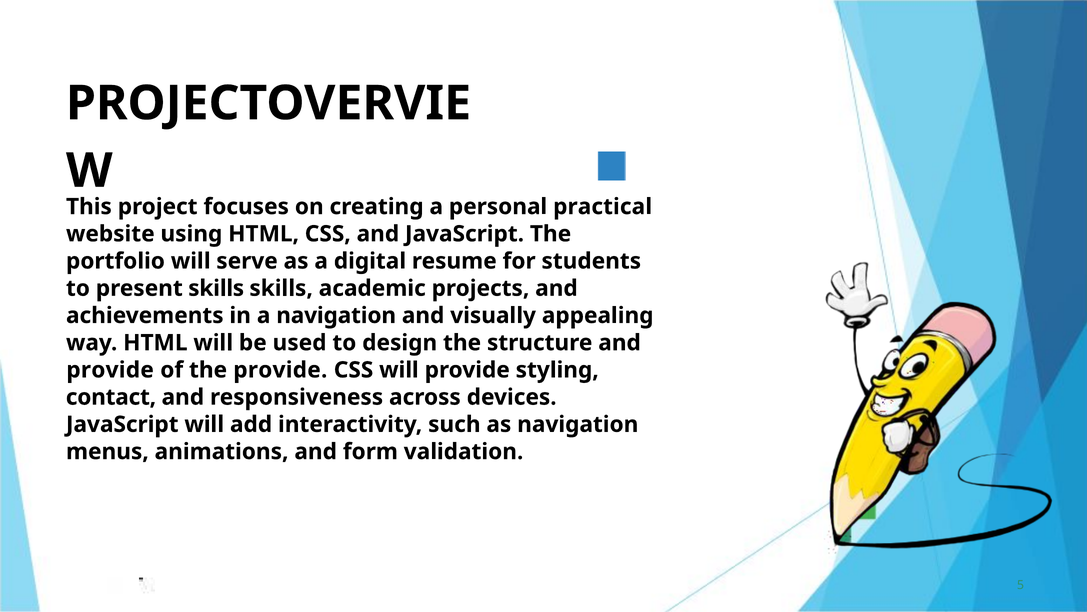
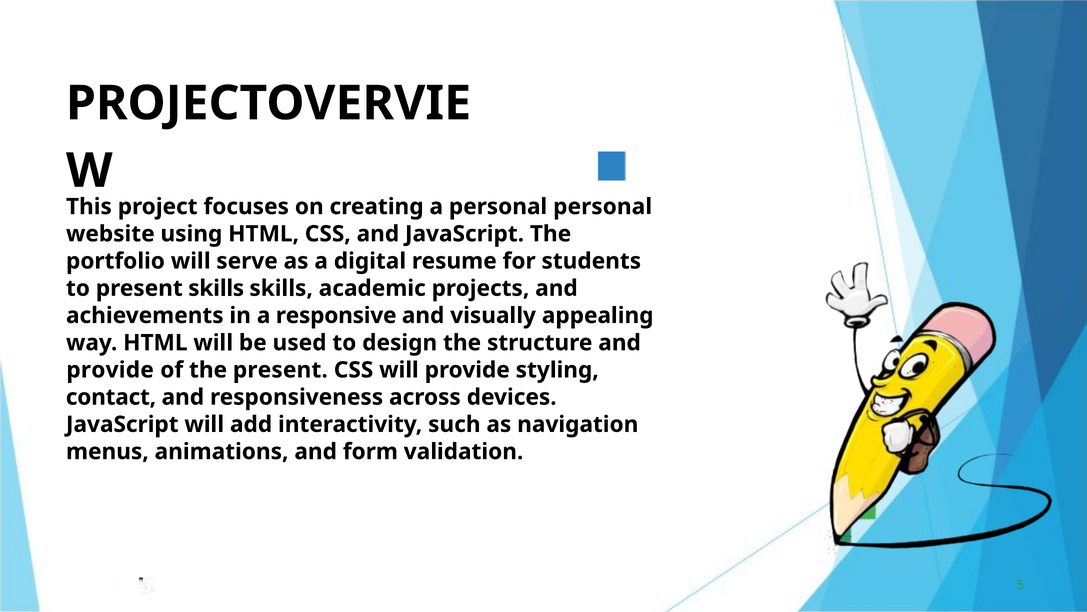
personal practical: practical -> personal
a navigation: navigation -> responsive
the provide: provide -> present
